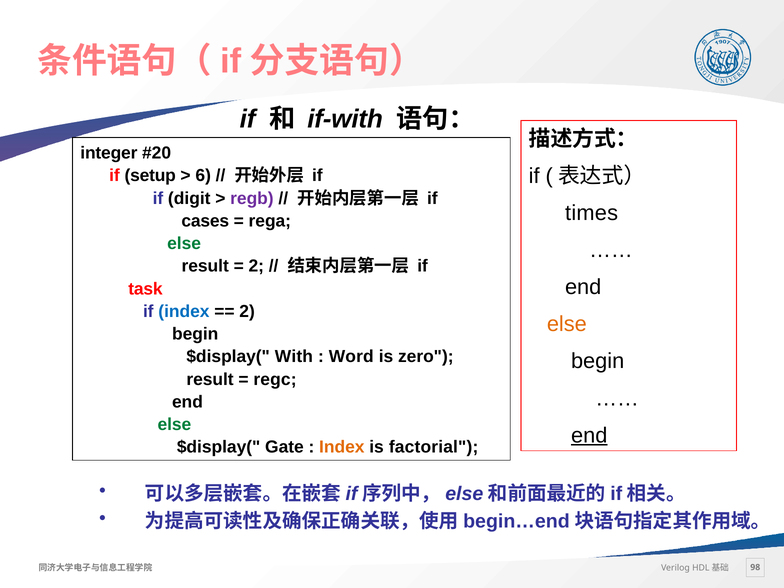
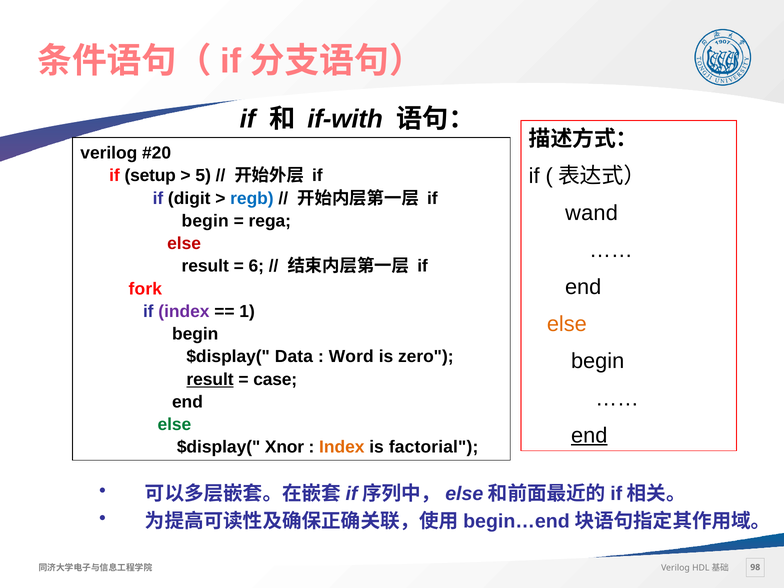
integer at (109, 153): integer -> verilog
6: 6 -> 5
regb colour: purple -> blue
times: times -> wand
cases at (205, 221): cases -> begin
else at (184, 244) colour: green -> red
2 at (256, 266): 2 -> 6
task: task -> fork
index at (184, 311) colour: blue -> purple
2 at (247, 311): 2 -> 1
With: With -> Data
result at (210, 379) underline: none -> present
regc: regc -> case
Gate: Gate -> Xnor
